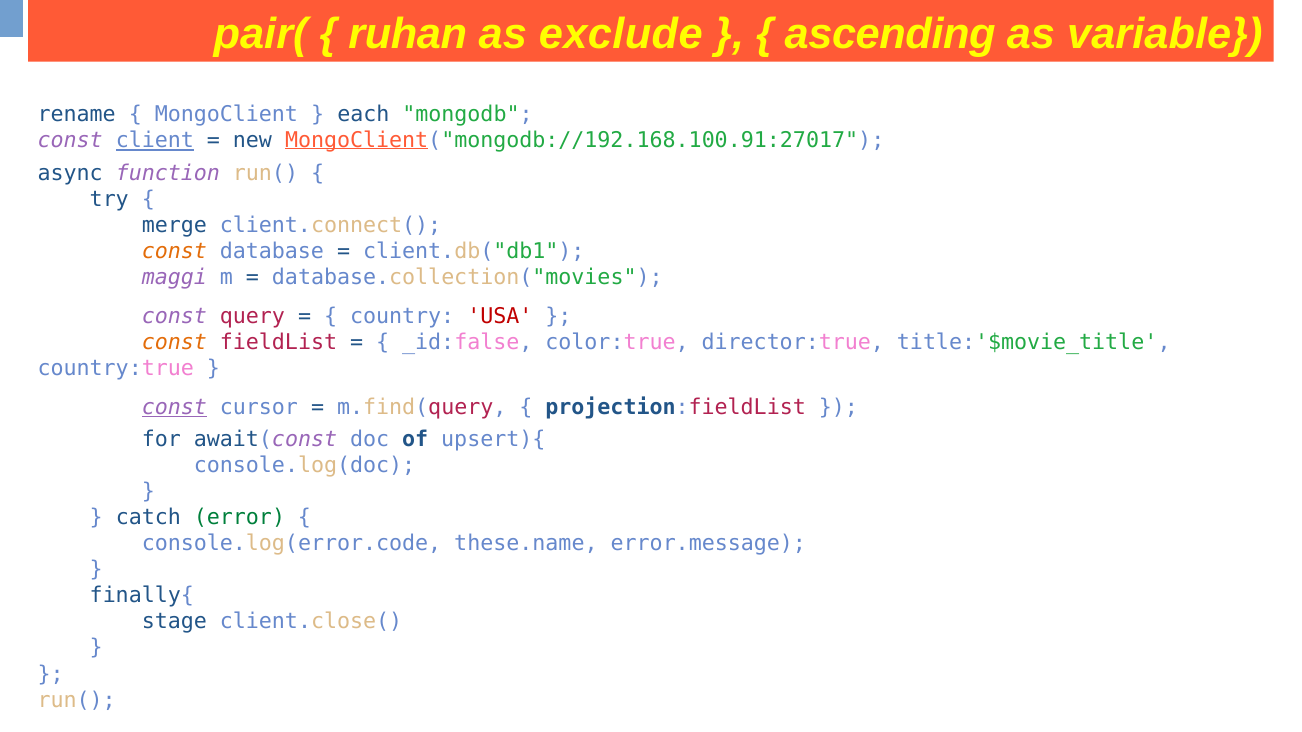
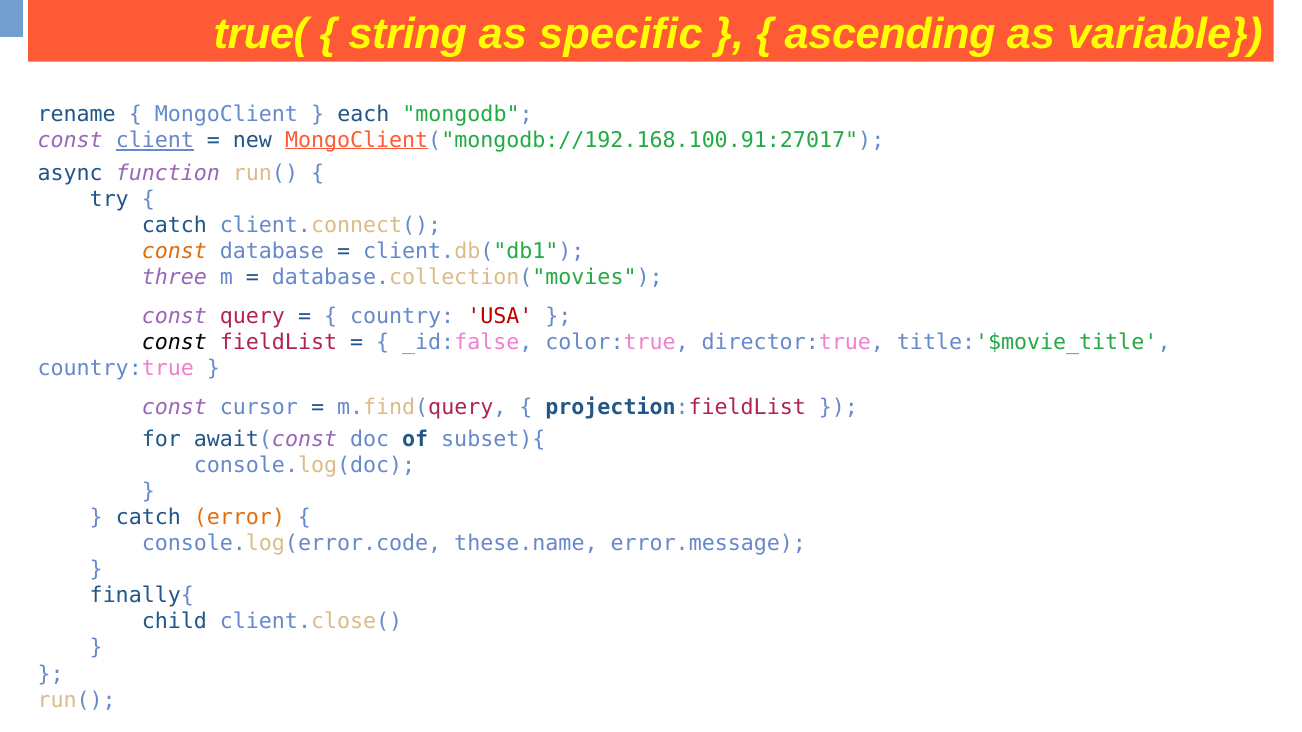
pair(: pair( -> true(
ruhan: ruhan -> string
exclude: exclude -> specific
merge at (174, 225): merge -> catch
maggi: maggi -> three
const at (174, 342) colour: orange -> black
const at (174, 407) underline: present -> none
upsert){: upsert){ -> subset){
error colour: green -> orange
stage: stage -> child
